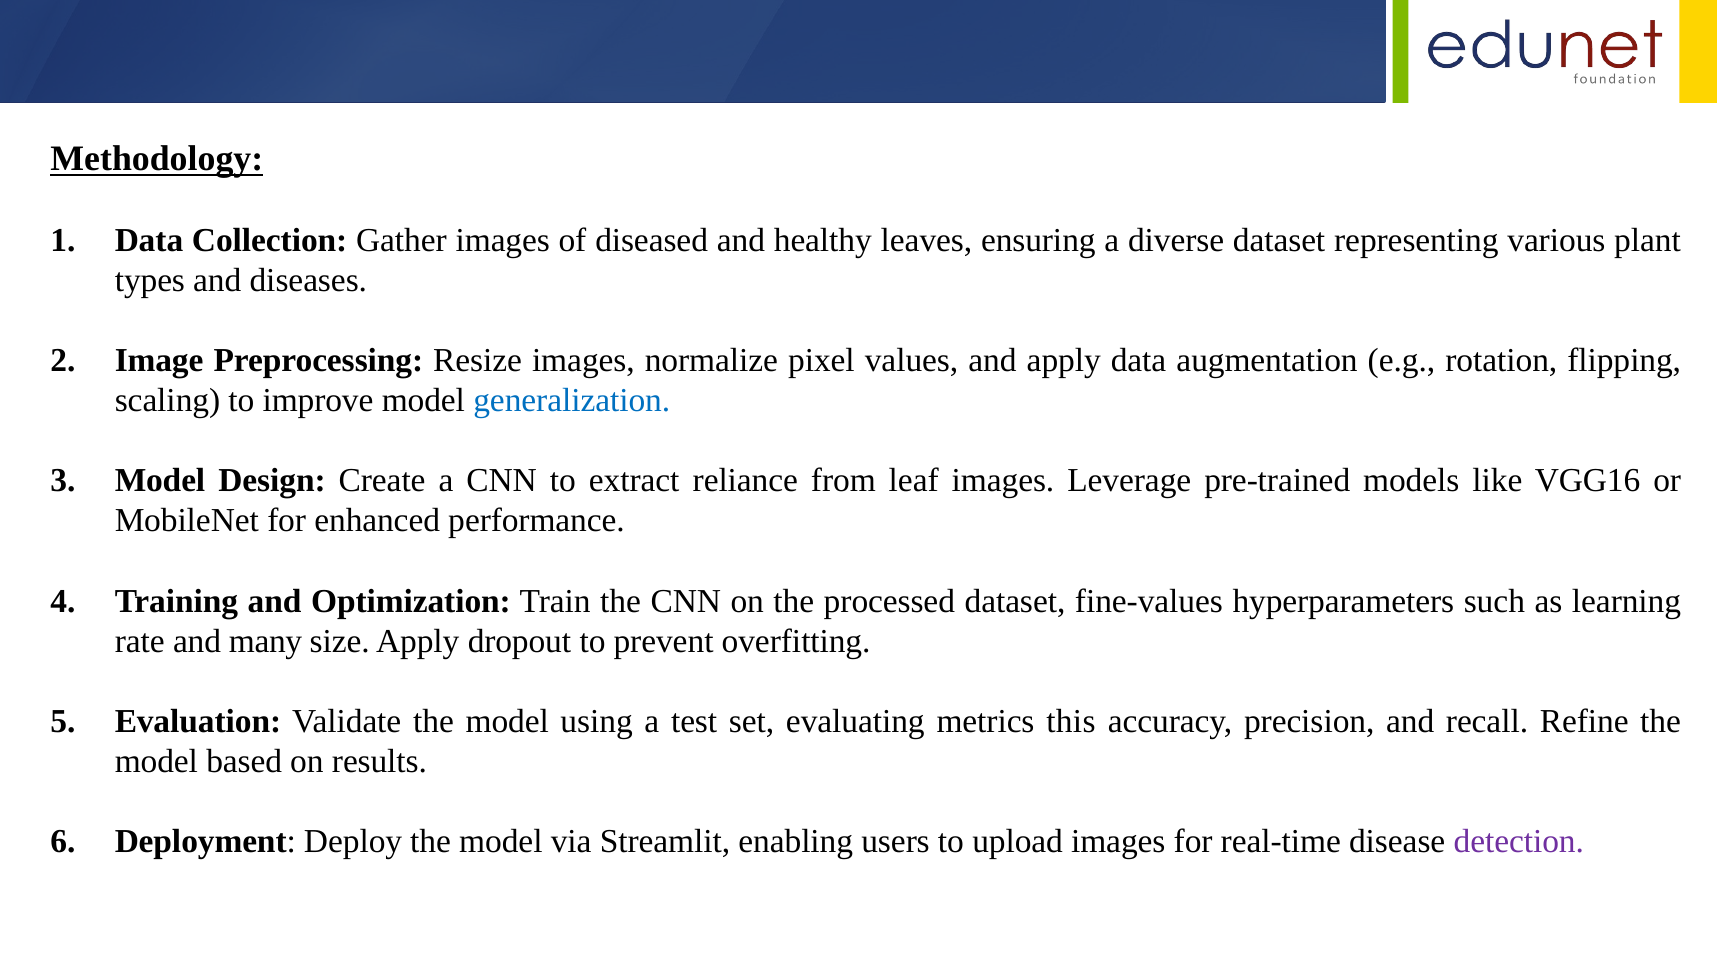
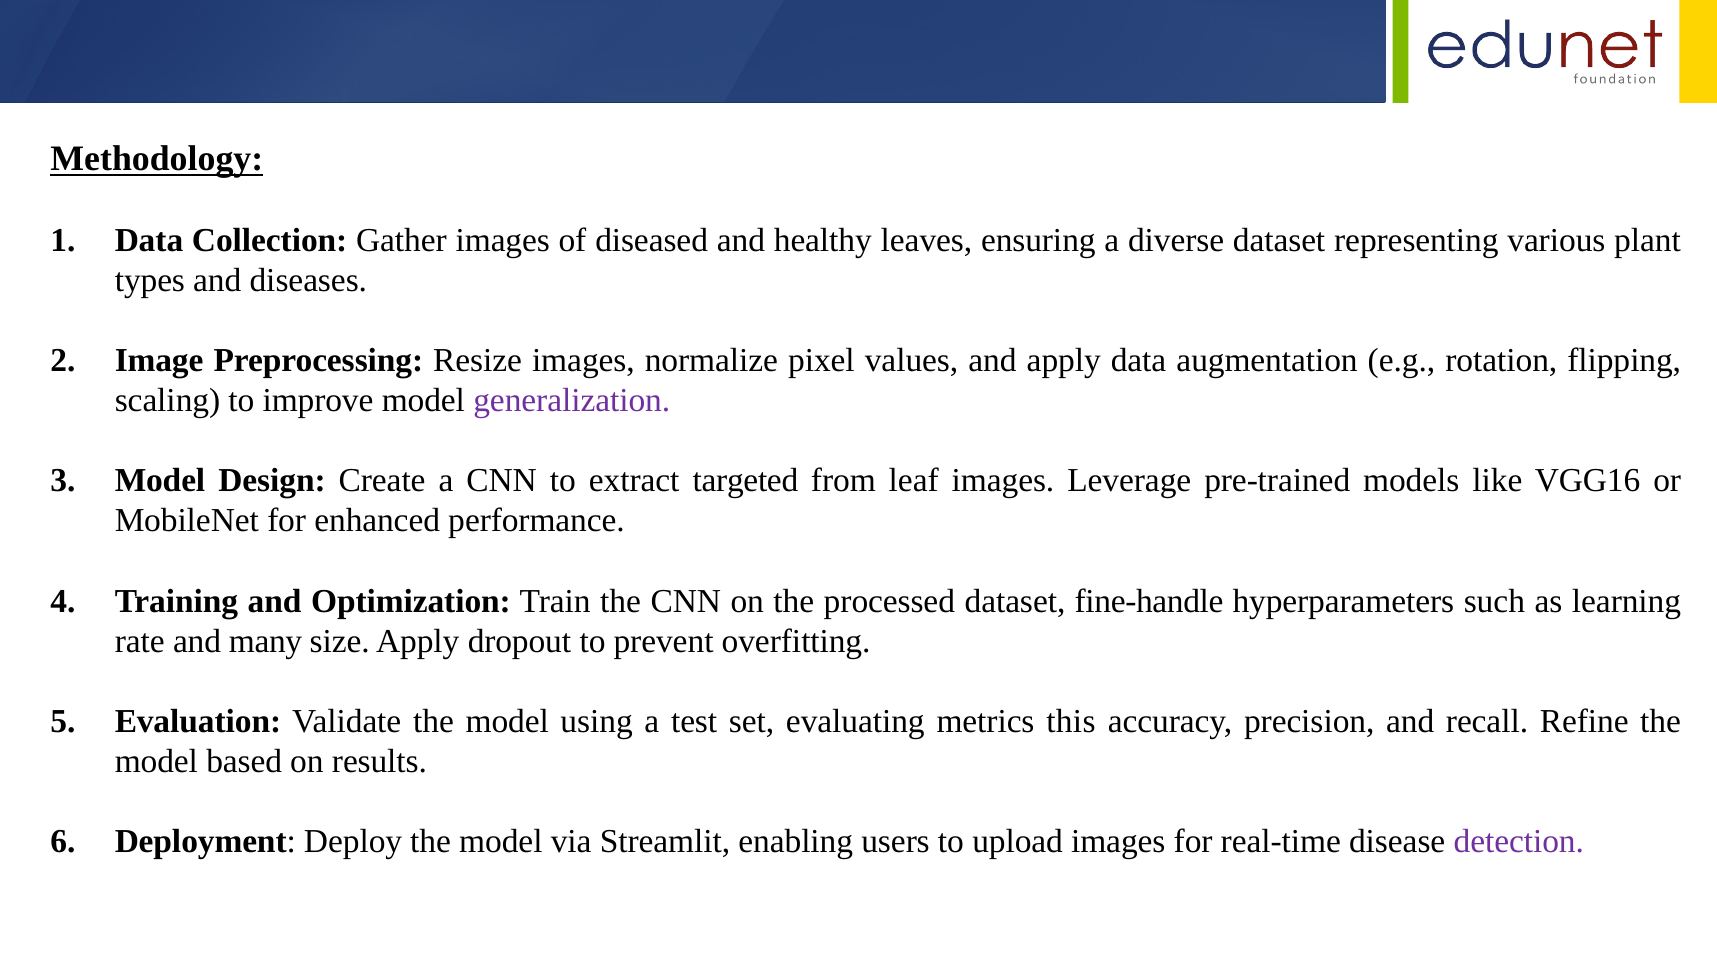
generalization colour: blue -> purple
reliance: reliance -> targeted
fine-values: fine-values -> fine-handle
